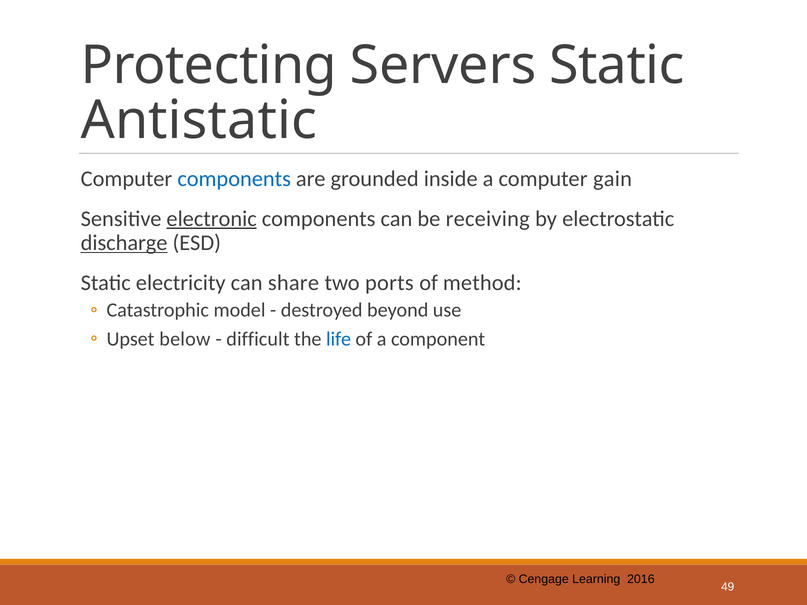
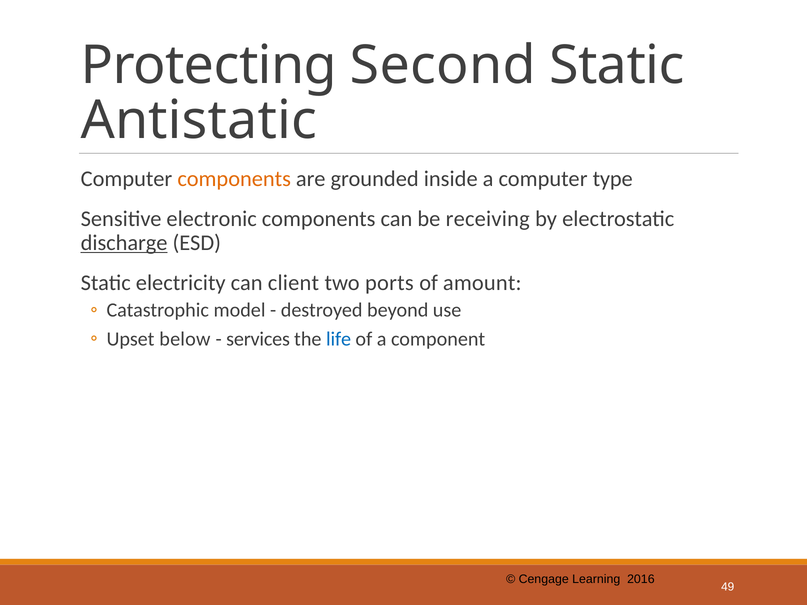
Servers: Servers -> Second
components at (234, 179) colour: blue -> orange
gain: gain -> type
electronic underline: present -> none
share: share -> client
method: method -> amount
difficult: difficult -> services
